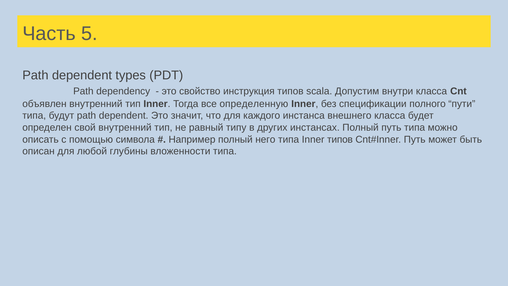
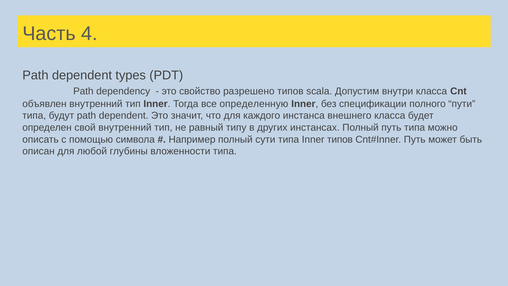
5: 5 -> 4
инструкция: инструкция -> разрешено
него: него -> сути
